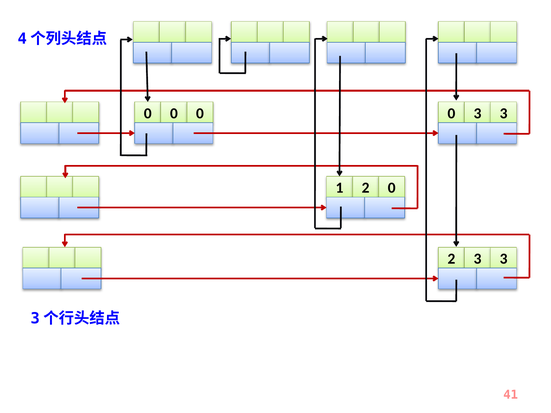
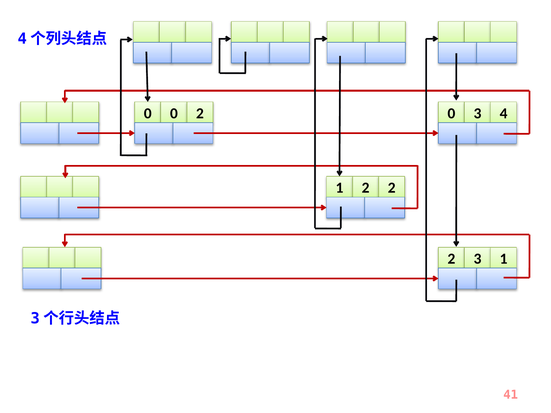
0 at (200, 113): 0 -> 2
3 at (504, 113): 3 -> 4
0 at (392, 188): 0 -> 2
3 at (504, 259): 3 -> 1
